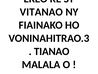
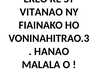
TIANAO: TIANAO -> HANAO
